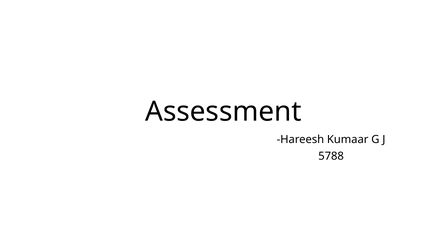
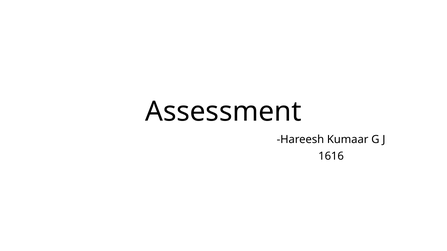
5788: 5788 -> 1616
